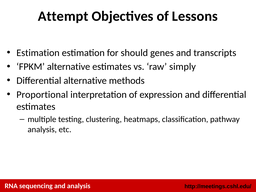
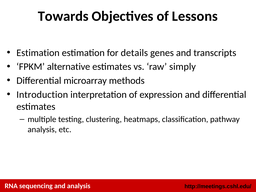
Attempt: Attempt -> Towards
should: should -> details
Differential alternative: alternative -> microarray
Proportional: Proportional -> Introduction
